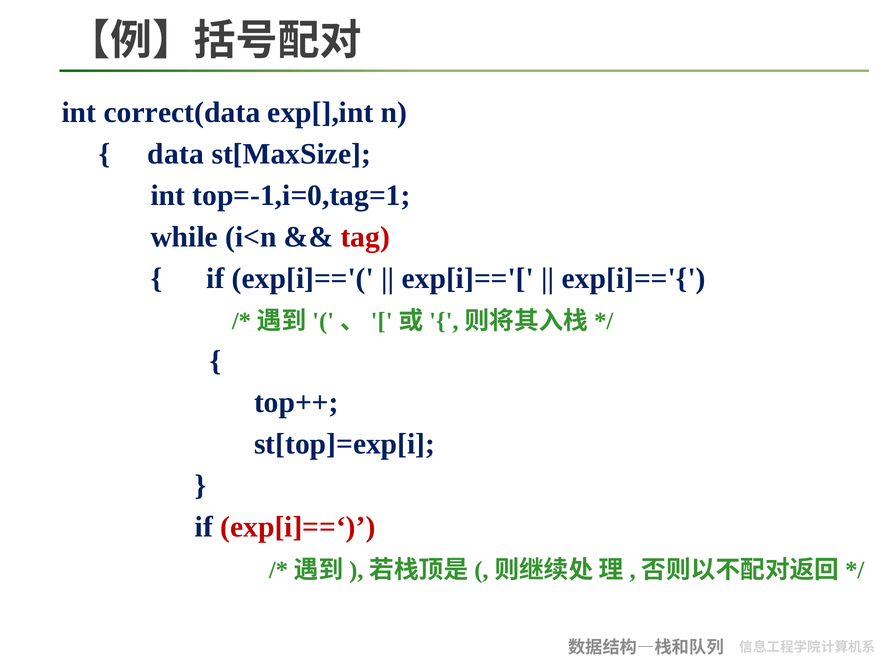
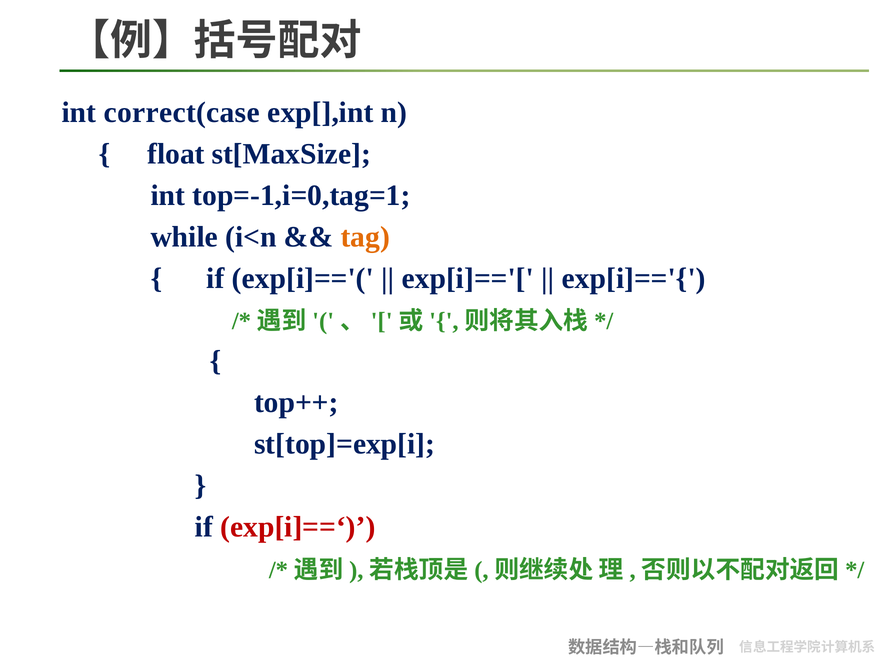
correct(data: correct(data -> correct(case
data: data -> float
tag colour: red -> orange
